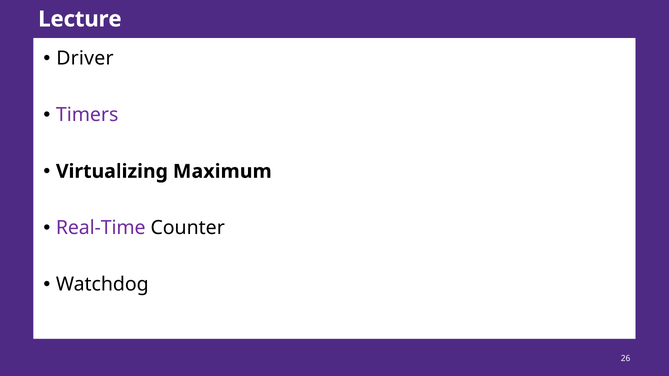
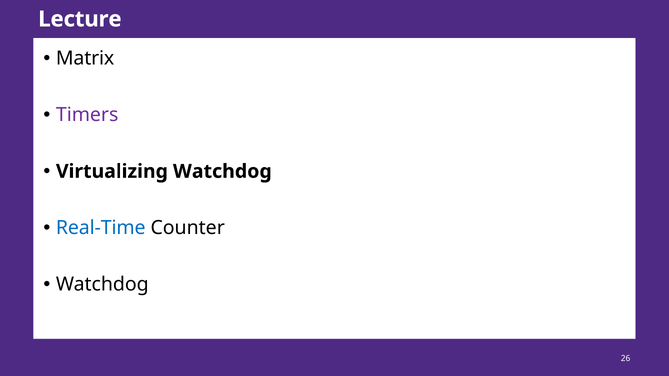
Driver: Driver -> Matrix
Virtualizing Maximum: Maximum -> Watchdog
Real-Time colour: purple -> blue
